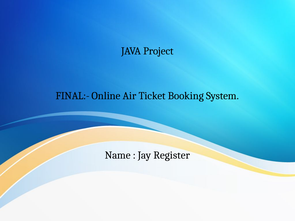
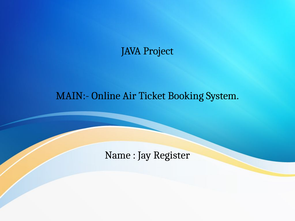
FINAL:-: FINAL:- -> MAIN:-
